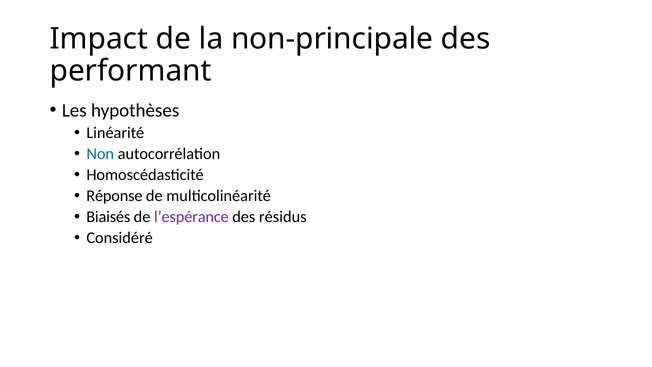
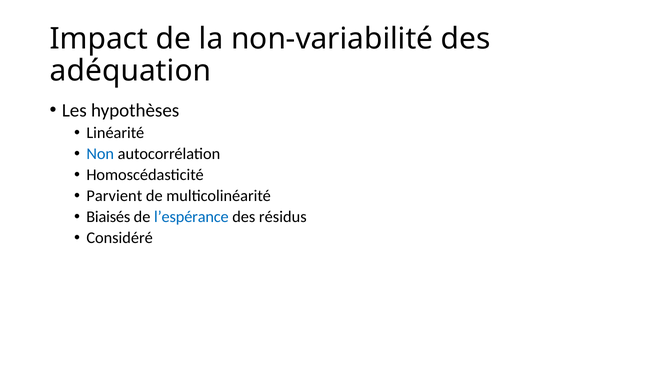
non-principale: non-principale -> non-variabilité
performant: performant -> adéquation
Réponse: Réponse -> Parvient
l’espérance colour: purple -> blue
